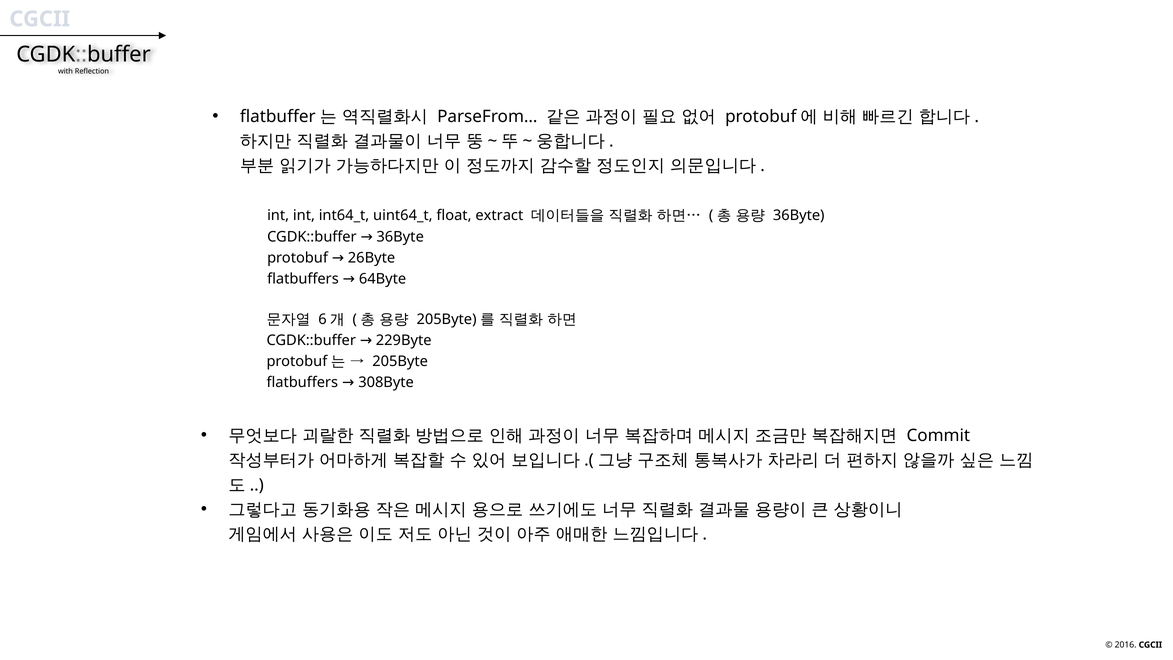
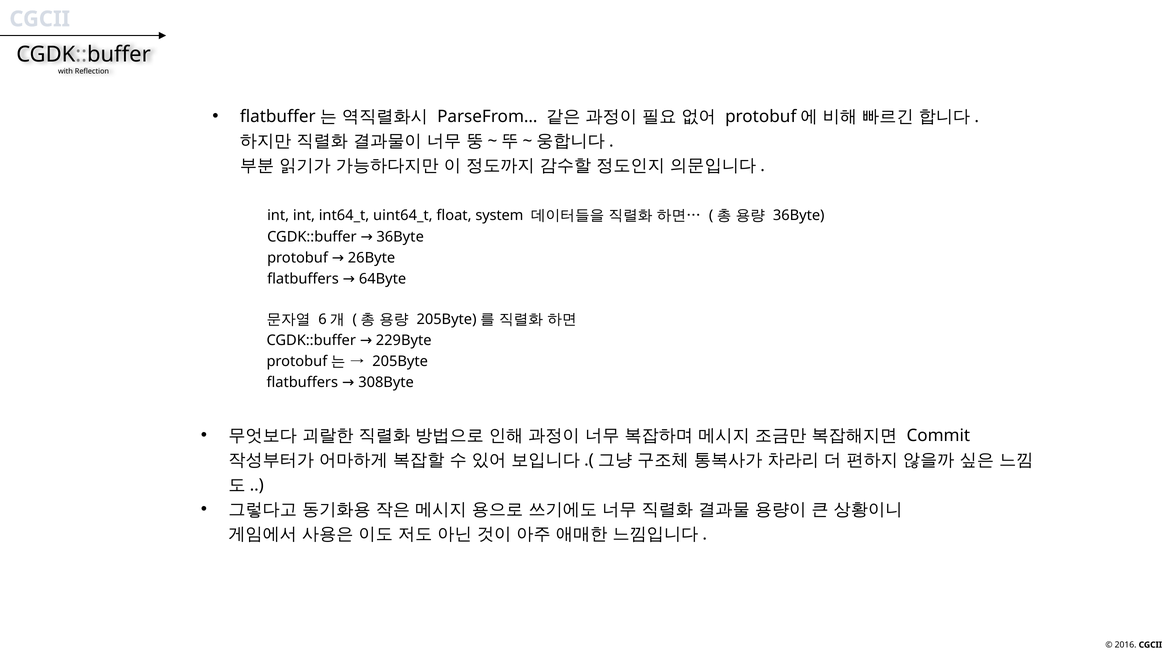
extract: extract -> system
